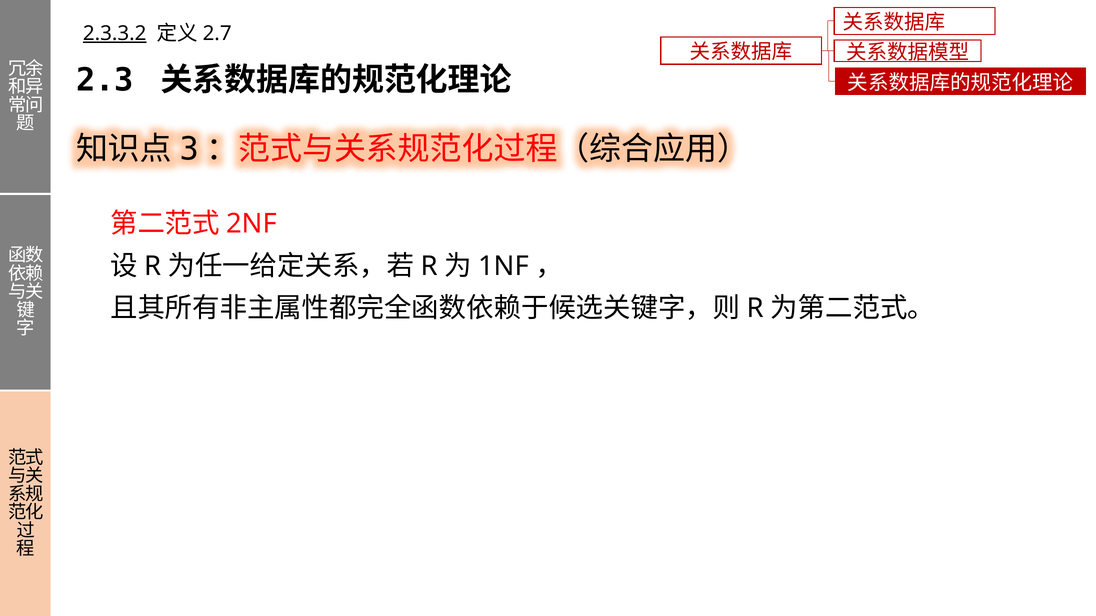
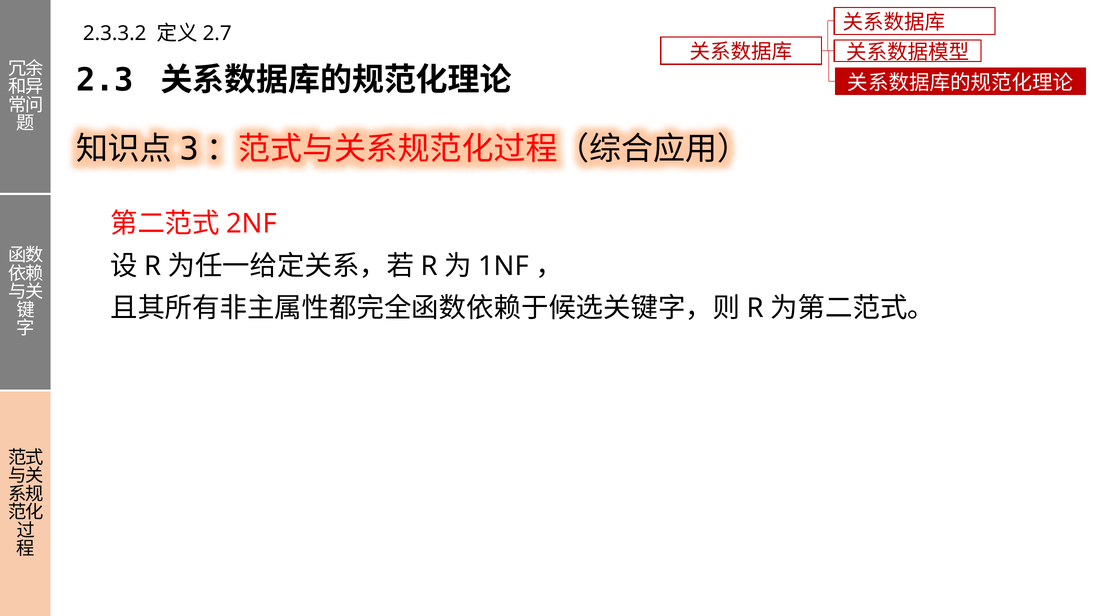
2.3.3.2 underline: present -> none
